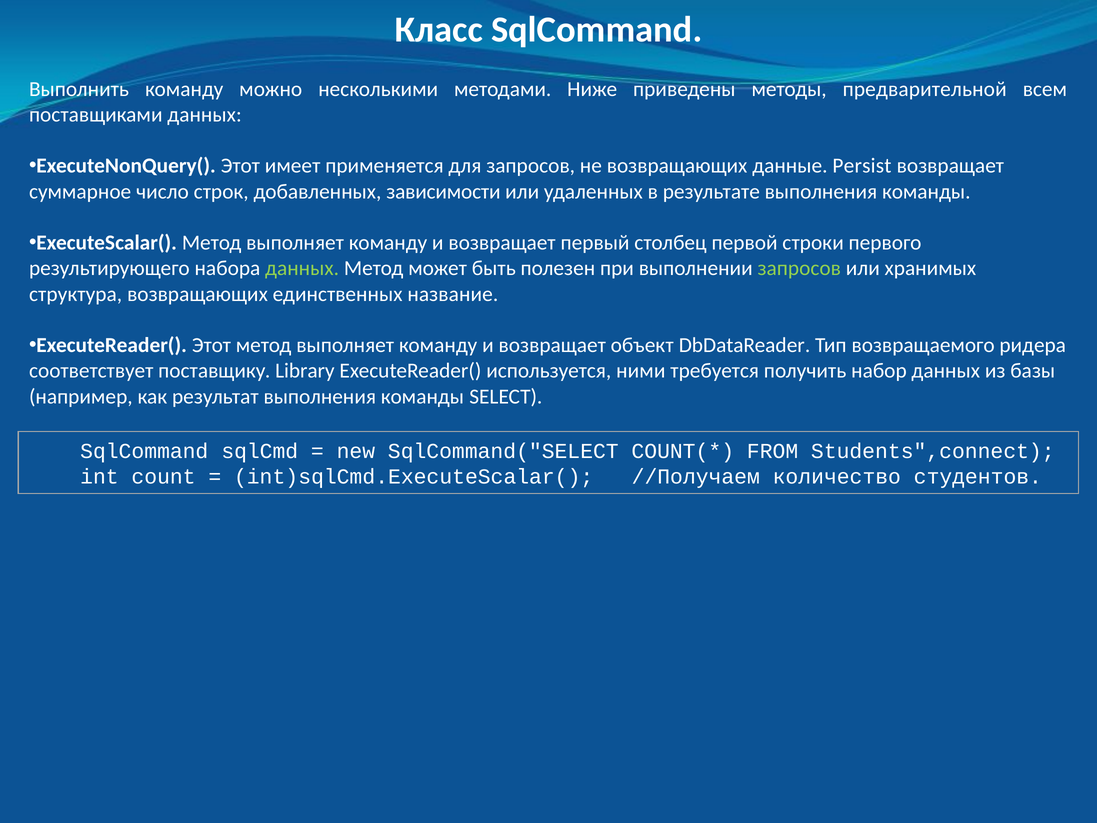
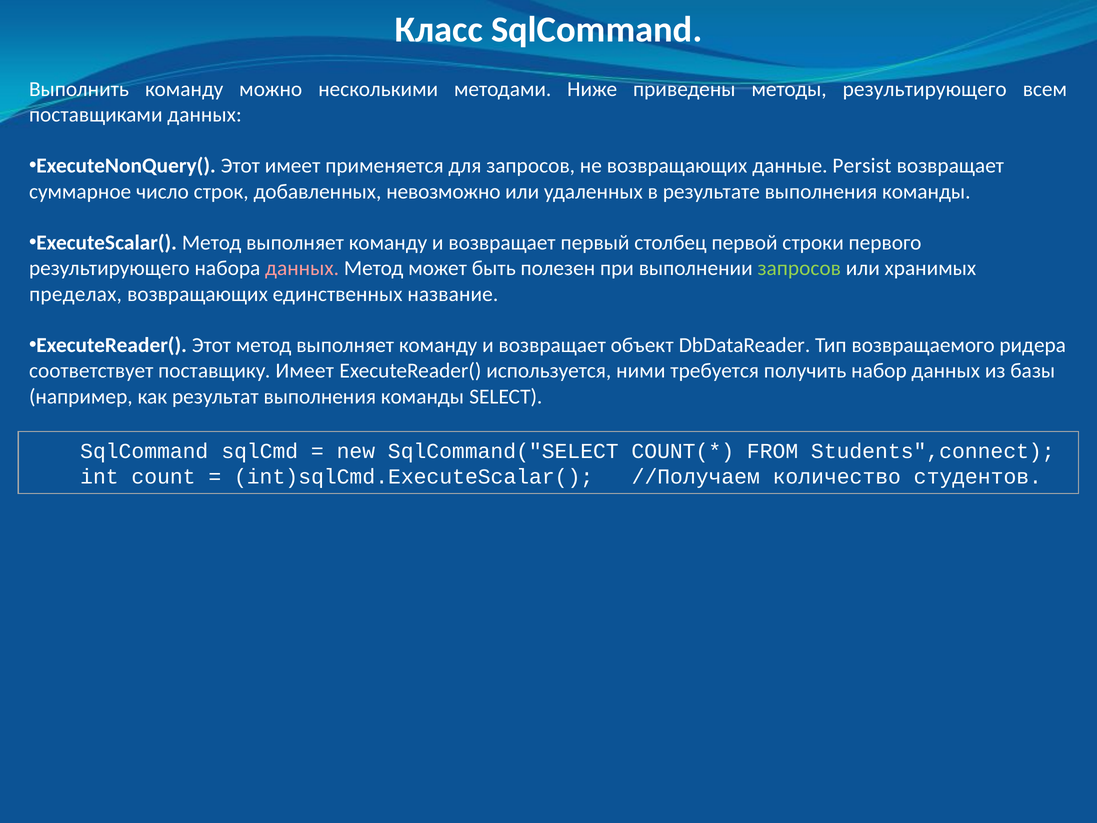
методы предварительной: предварительной -> результирующего
зависимости: зависимости -> невозможно
данных at (302, 268) colour: light green -> pink
структура: структура -> пределах
поставщику Library: Library -> Имеет
